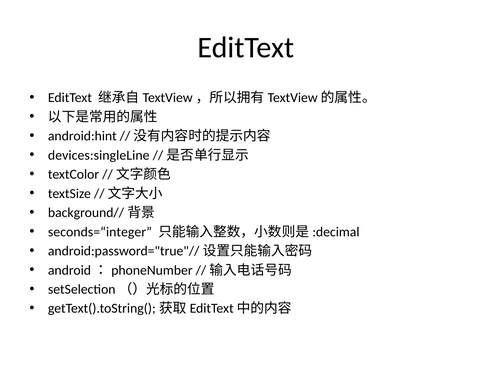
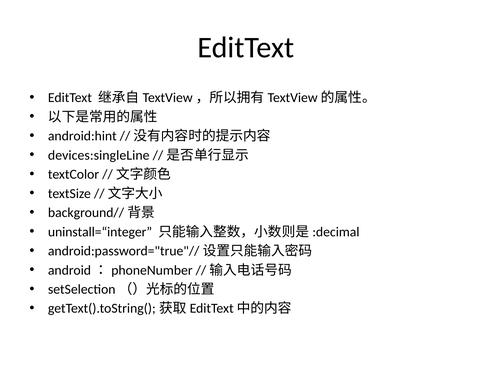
seconds=“integer: seconds=“integer -> uninstall=“integer
